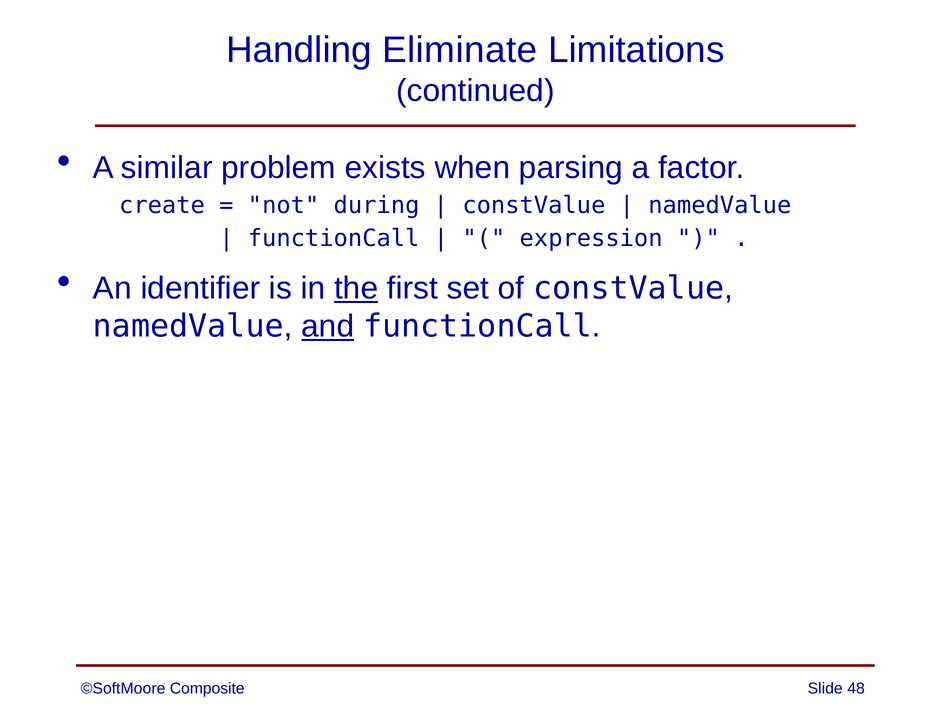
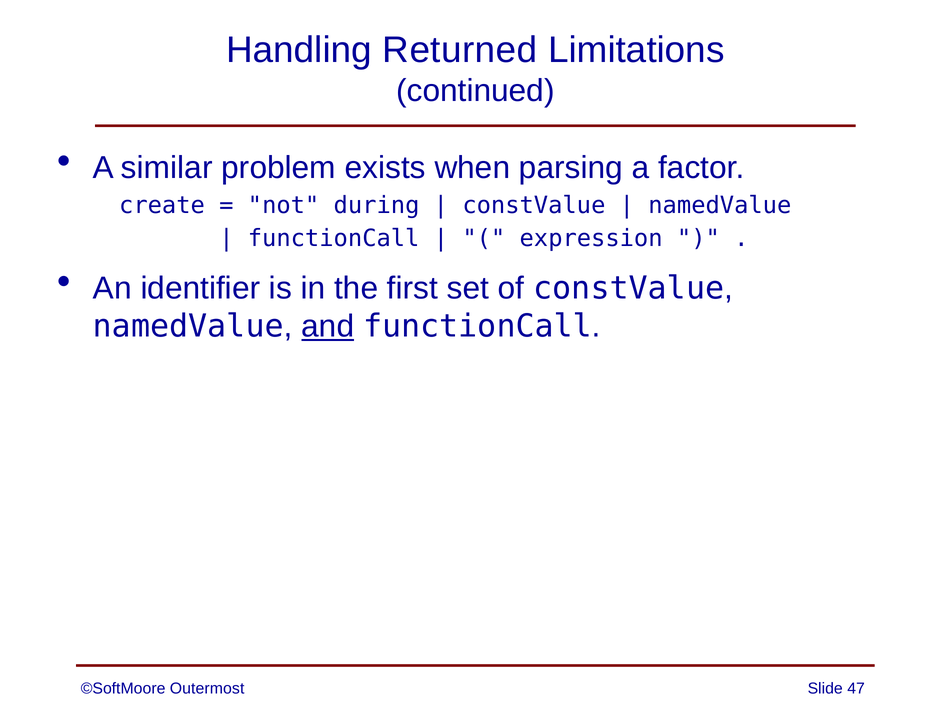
Eliminate: Eliminate -> Returned
the underline: present -> none
Composite: Composite -> Outermost
48: 48 -> 47
